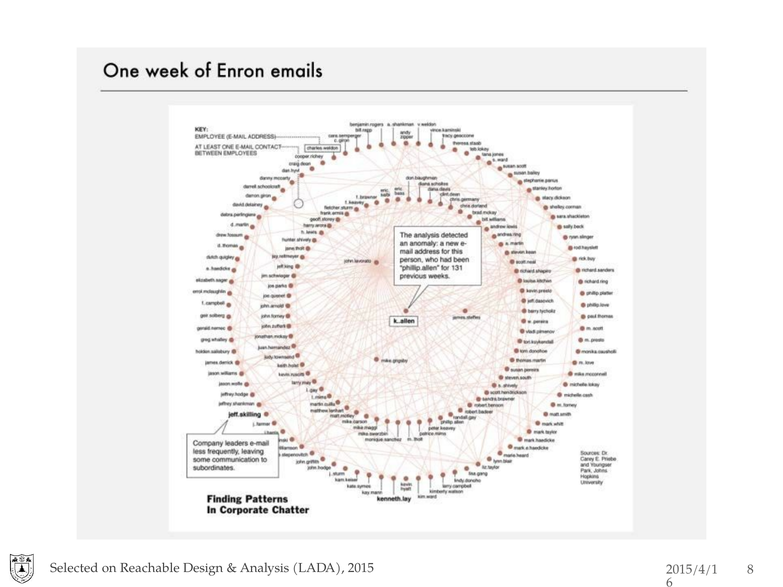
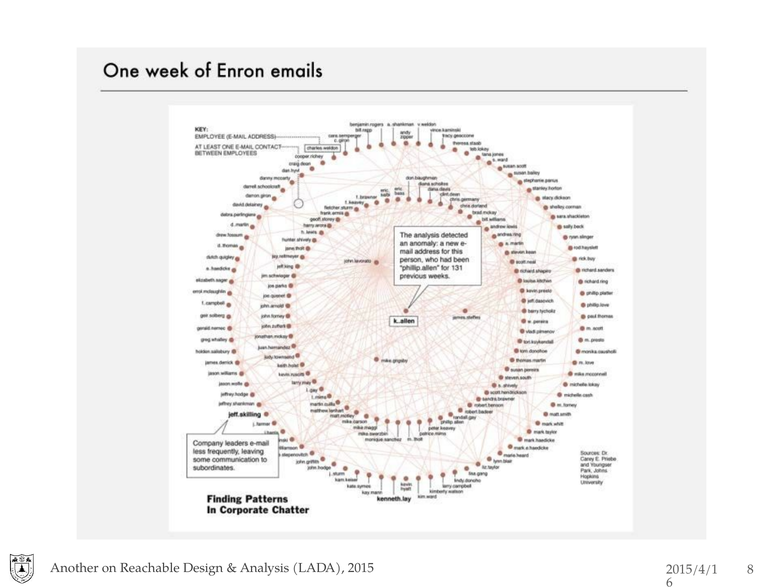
Selected: Selected -> Another
